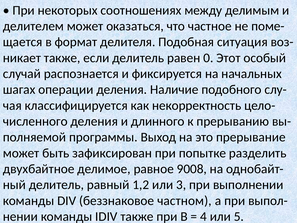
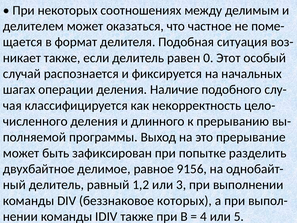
9008: 9008 -> 9156
частном: частном -> которых
